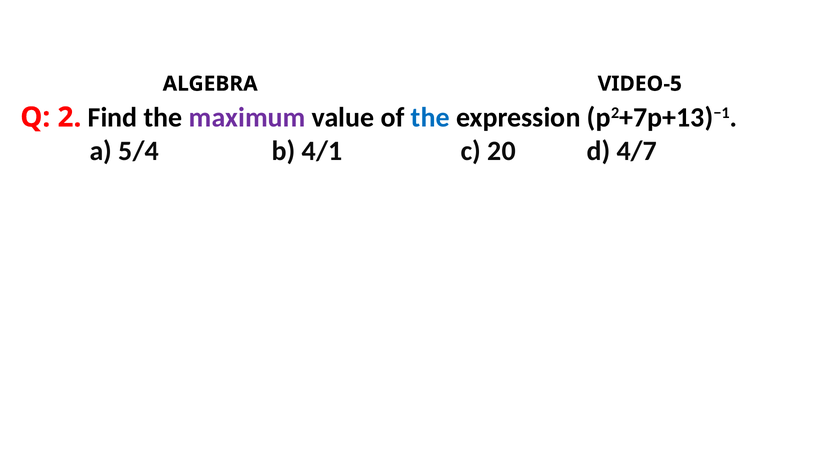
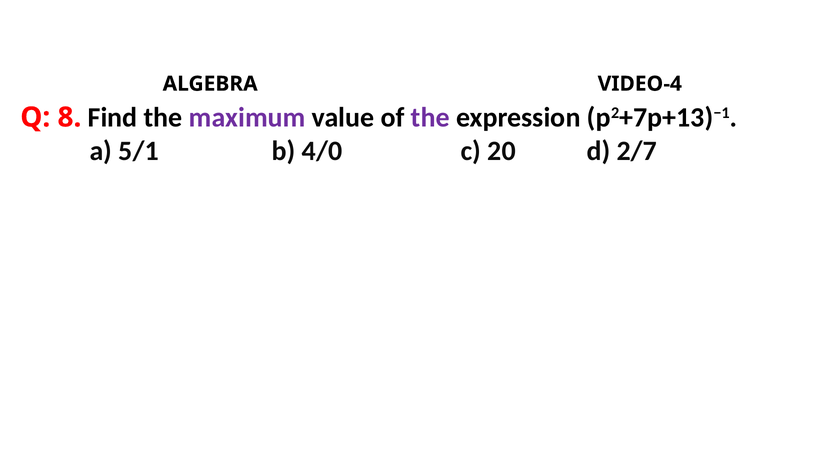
VIDEO-5: VIDEO-5 -> VIDEO-4
2: 2 -> 8
the at (430, 117) colour: blue -> purple
5/4: 5/4 -> 5/1
4/1: 4/1 -> 4/0
4/7: 4/7 -> 2/7
